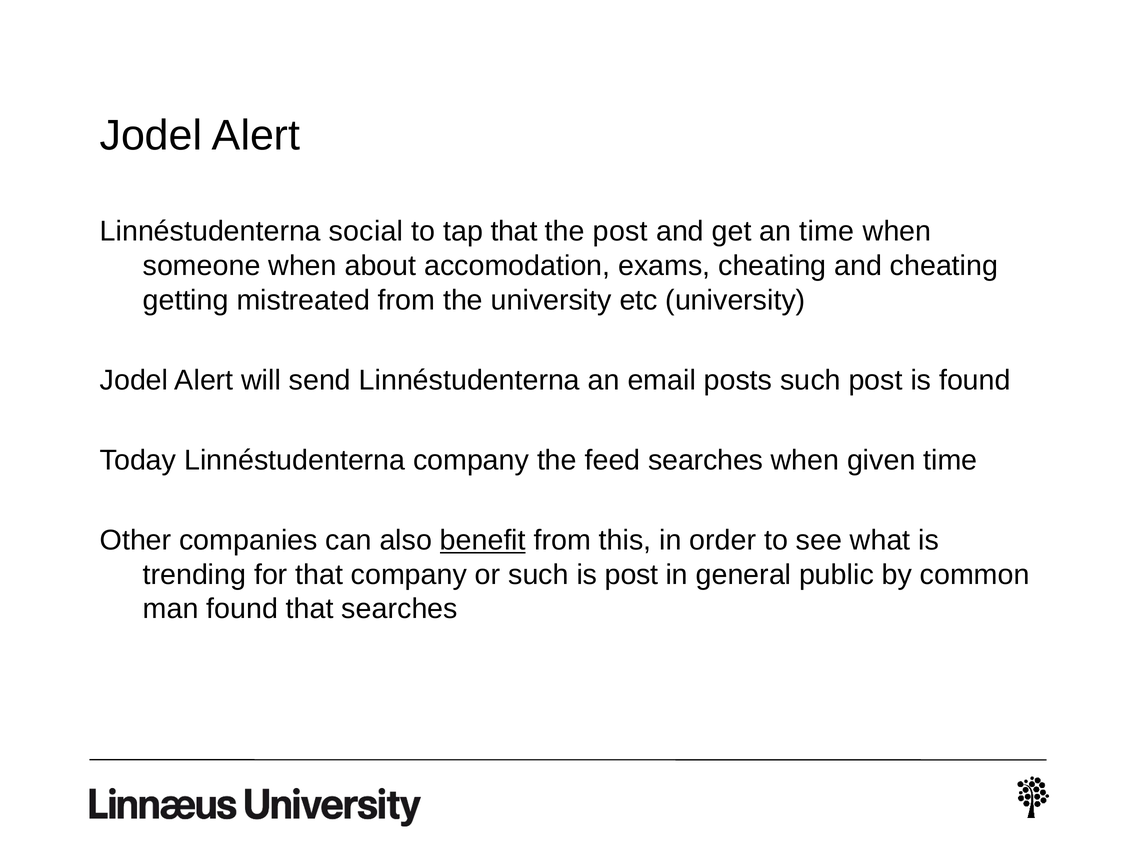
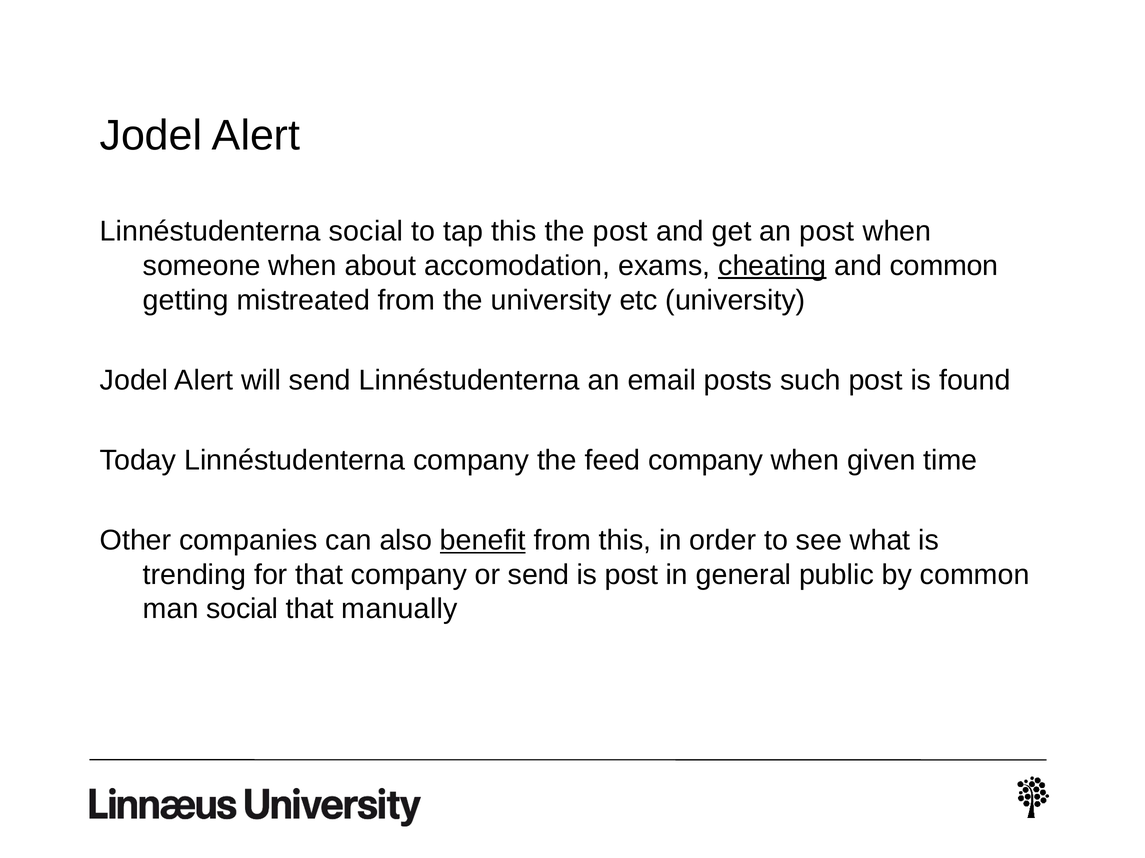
tap that: that -> this
an time: time -> post
cheating at (772, 266) underline: none -> present
and cheating: cheating -> common
feed searches: searches -> company
or such: such -> send
man found: found -> social
that searches: searches -> manually
